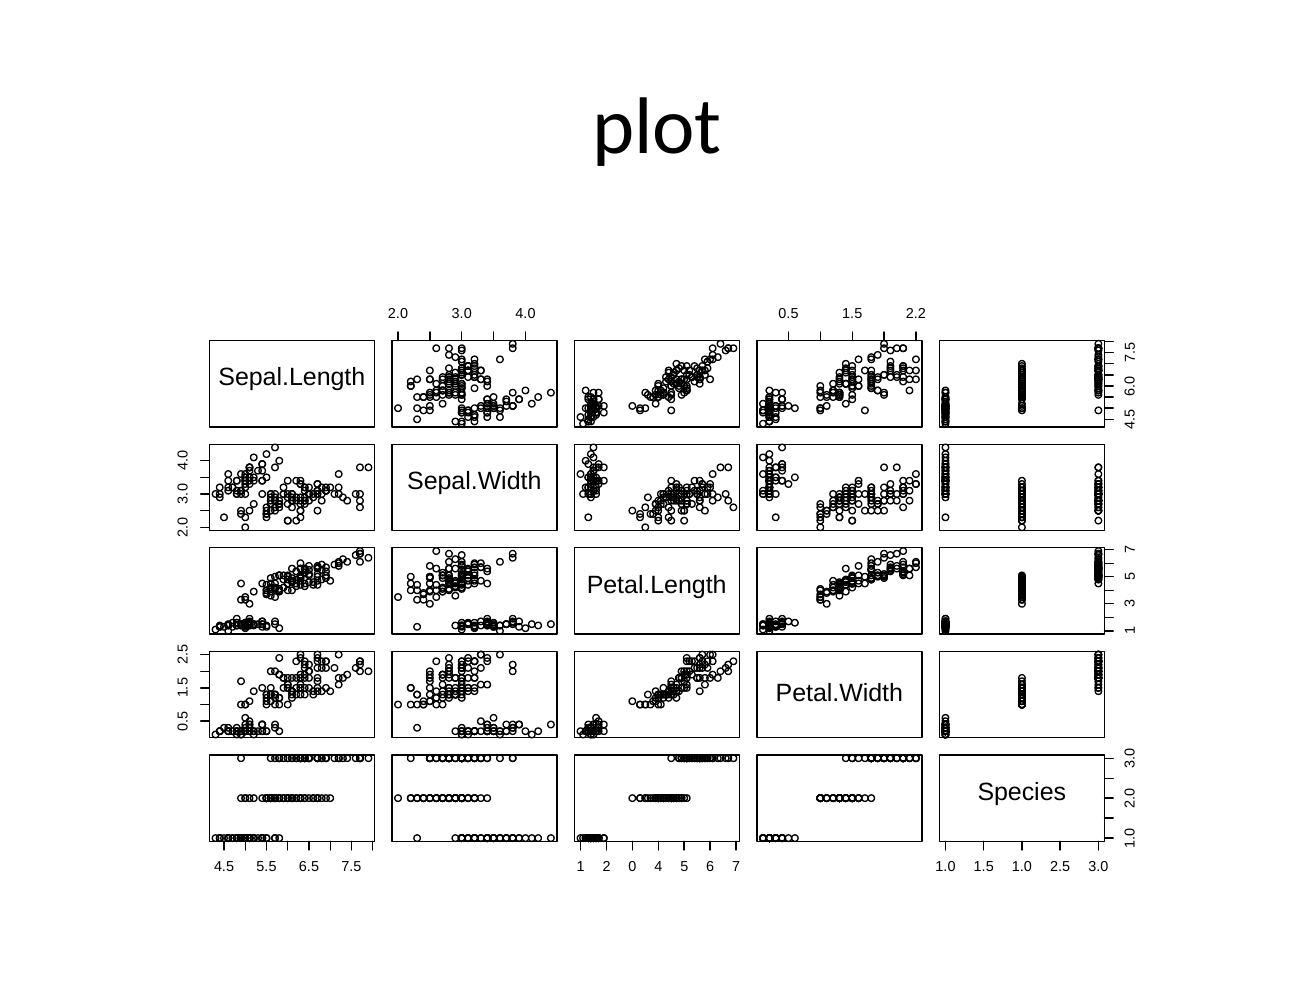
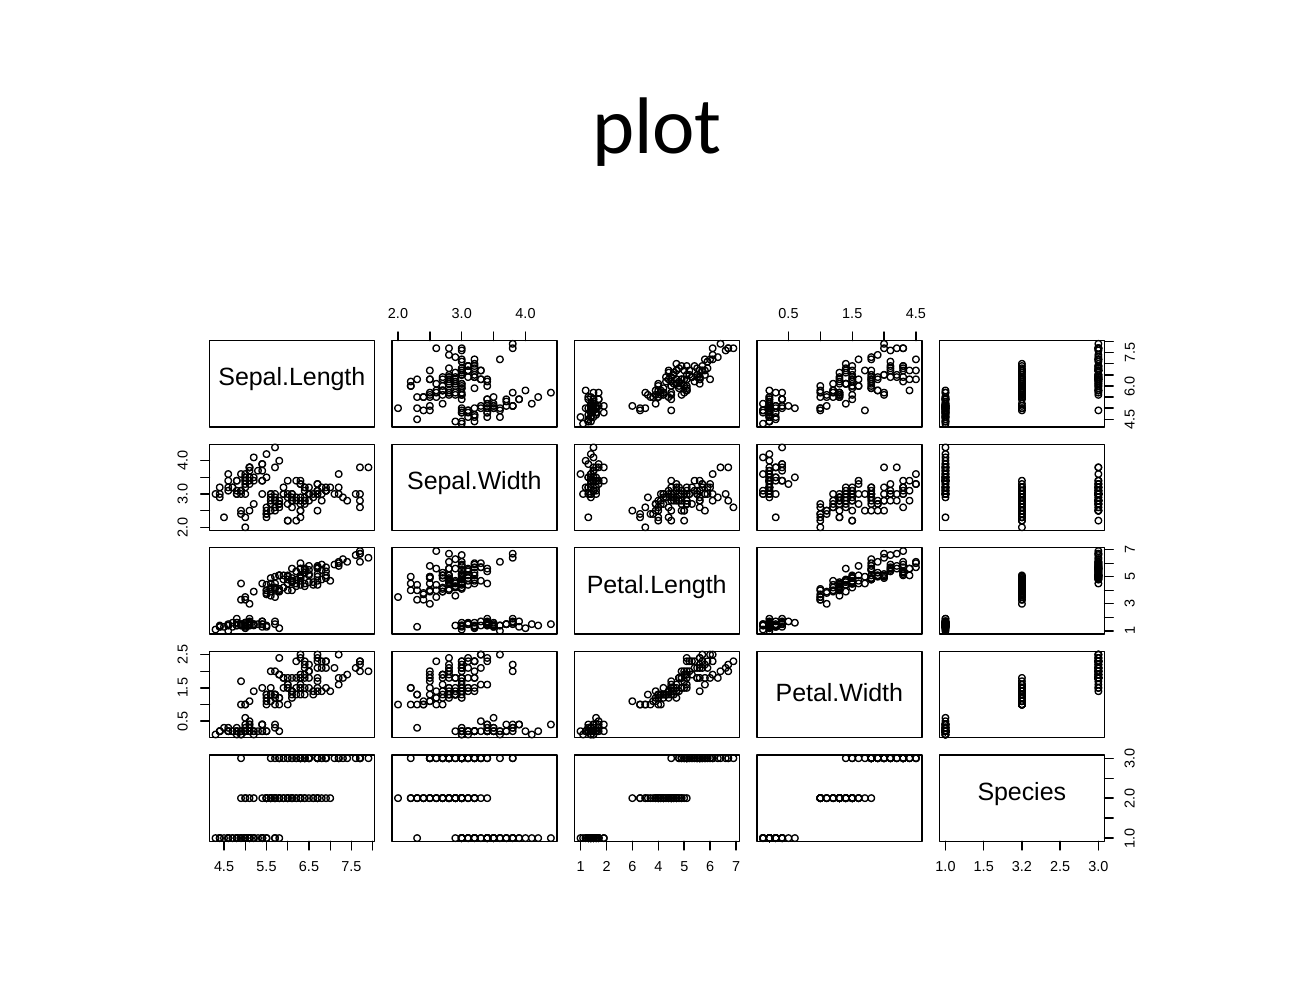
1.5 2.2: 2.2 -> 4.5
2 0: 0 -> 6
1.5 1.0: 1.0 -> 3.2
